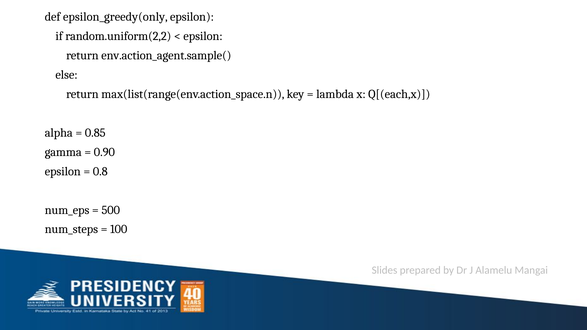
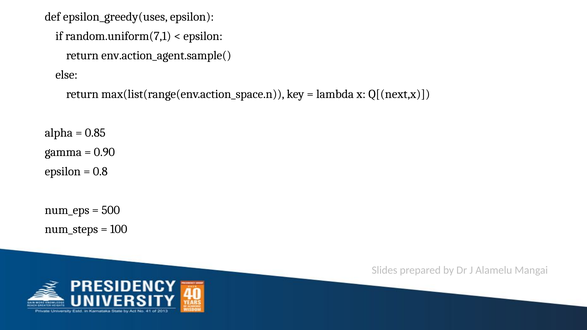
epsilon_greedy(only: epsilon_greedy(only -> epsilon_greedy(uses
random.uniform(2,2: random.uniform(2,2 -> random.uniform(7,1
Q[(each,x: Q[(each,x -> Q[(next,x
